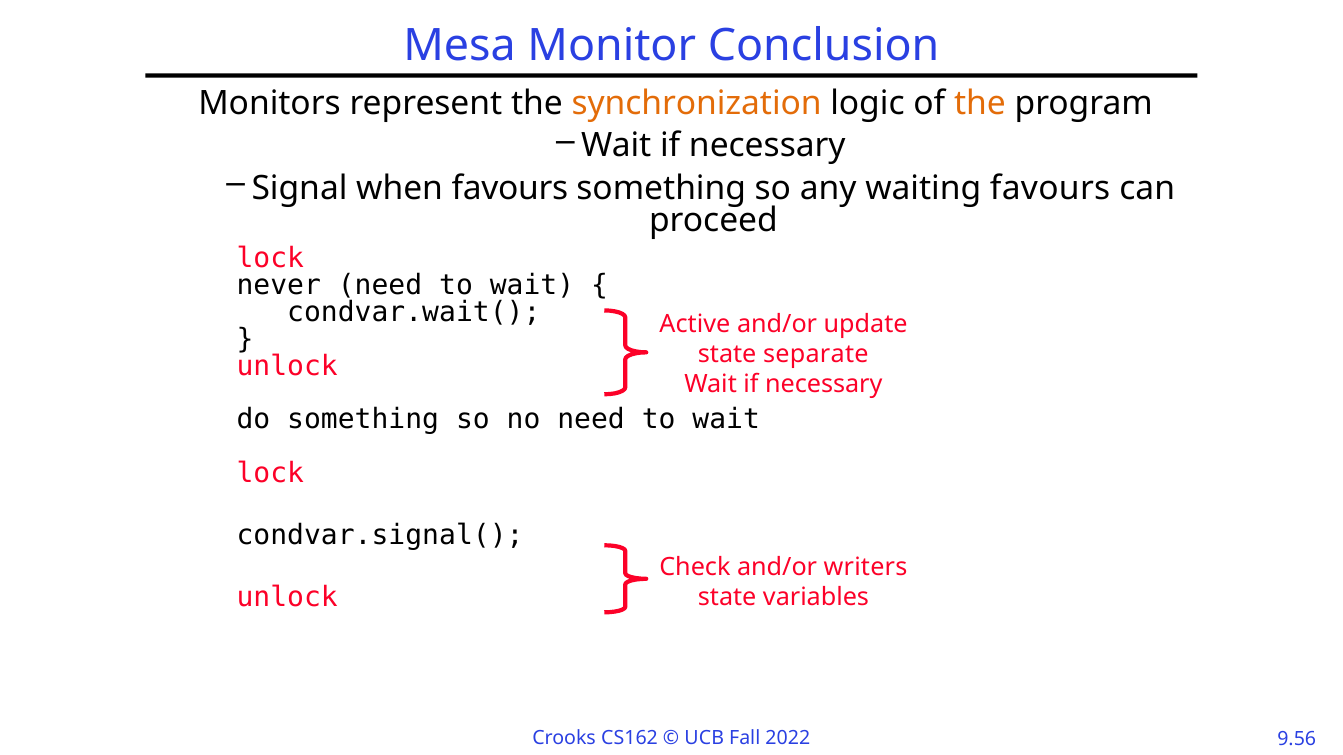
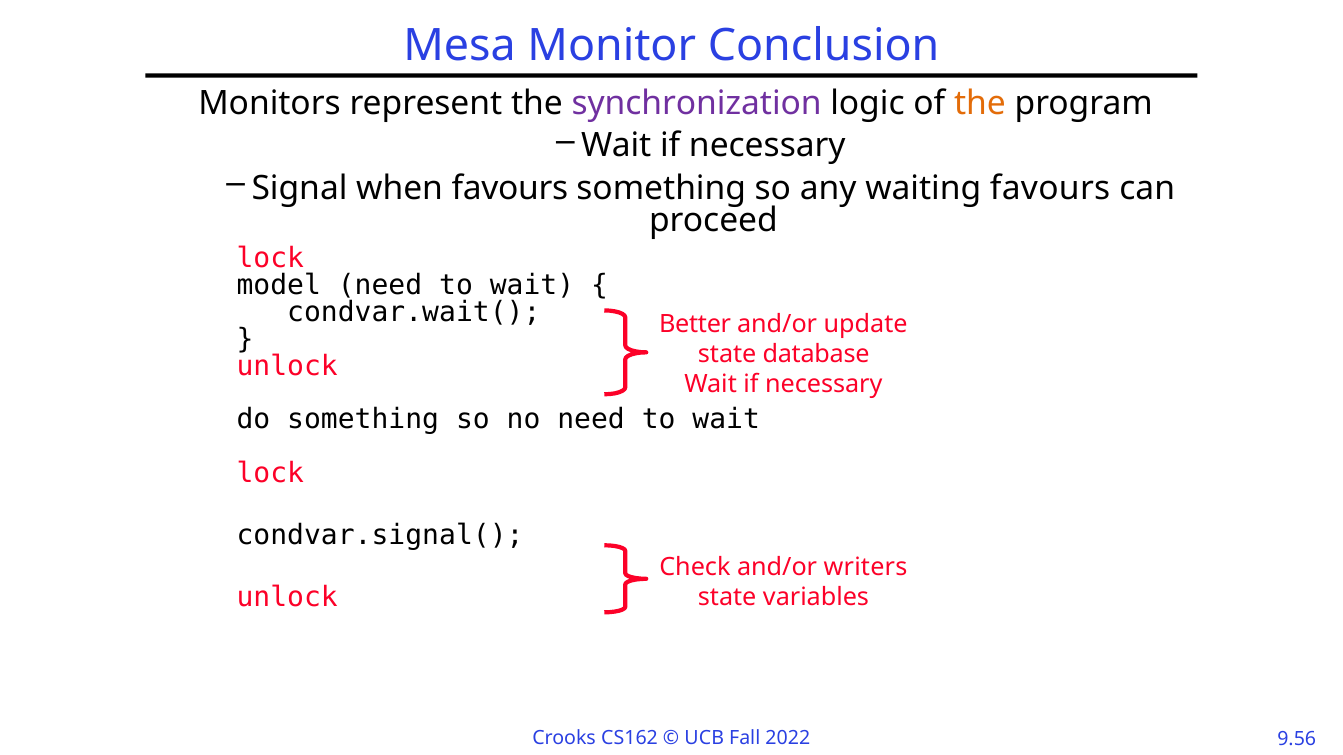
synchronization colour: orange -> purple
never: never -> model
Active: Active -> Better
separate: separate -> database
